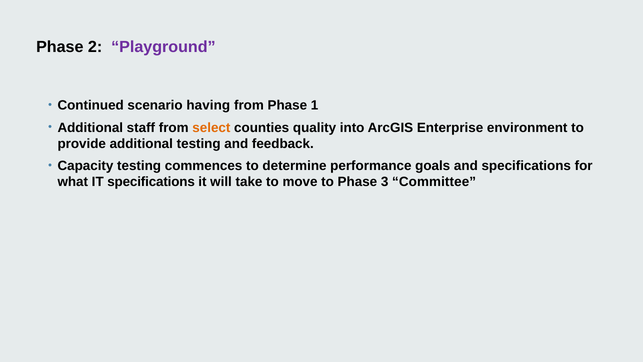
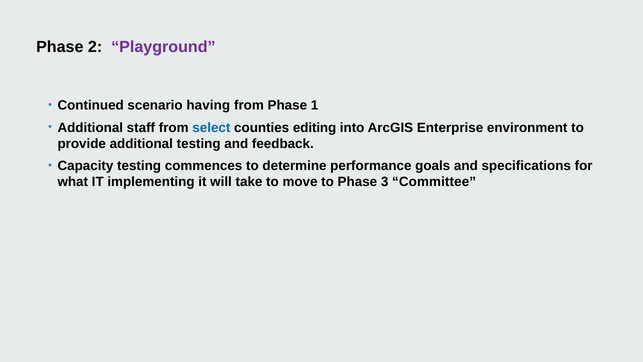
select colour: orange -> blue
quality: quality -> editing
IT specifications: specifications -> implementing
